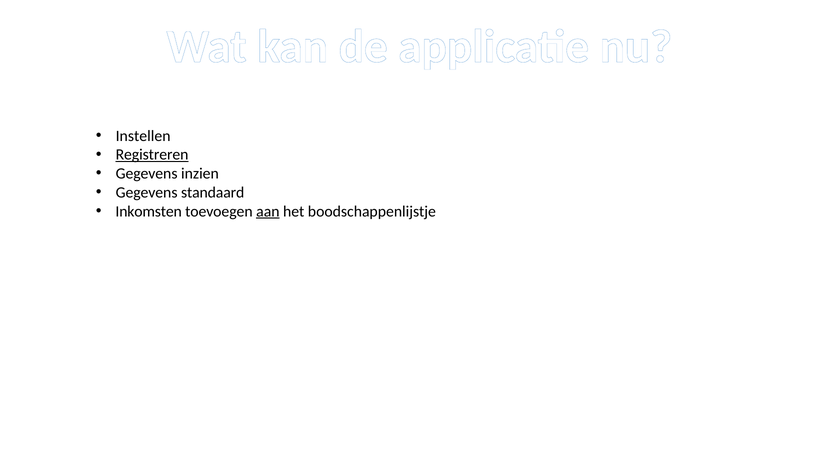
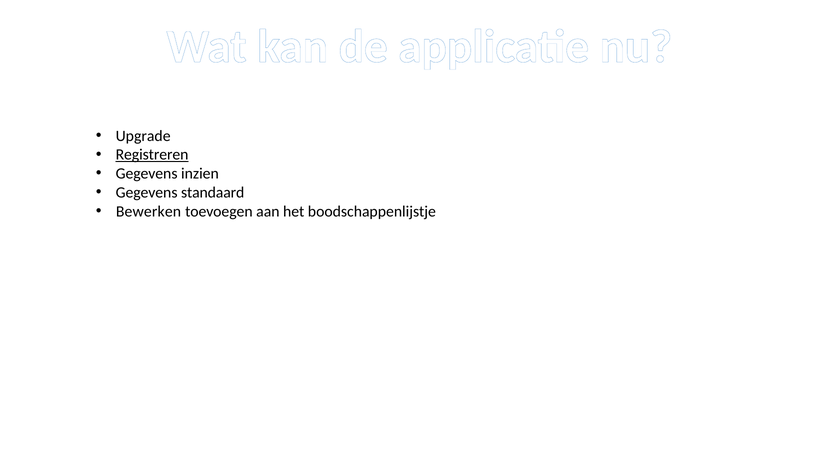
Instellen: Instellen -> Upgrade
Inkomsten: Inkomsten -> Bewerken
aan underline: present -> none
